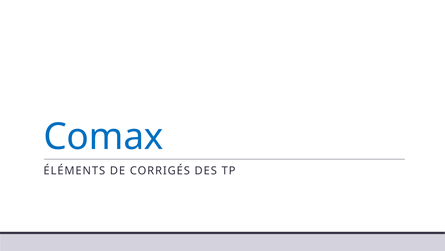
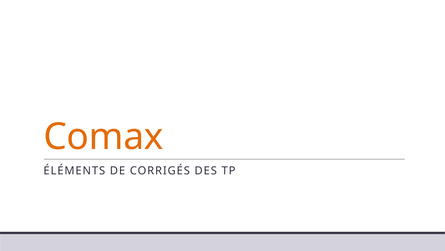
Comax colour: blue -> orange
